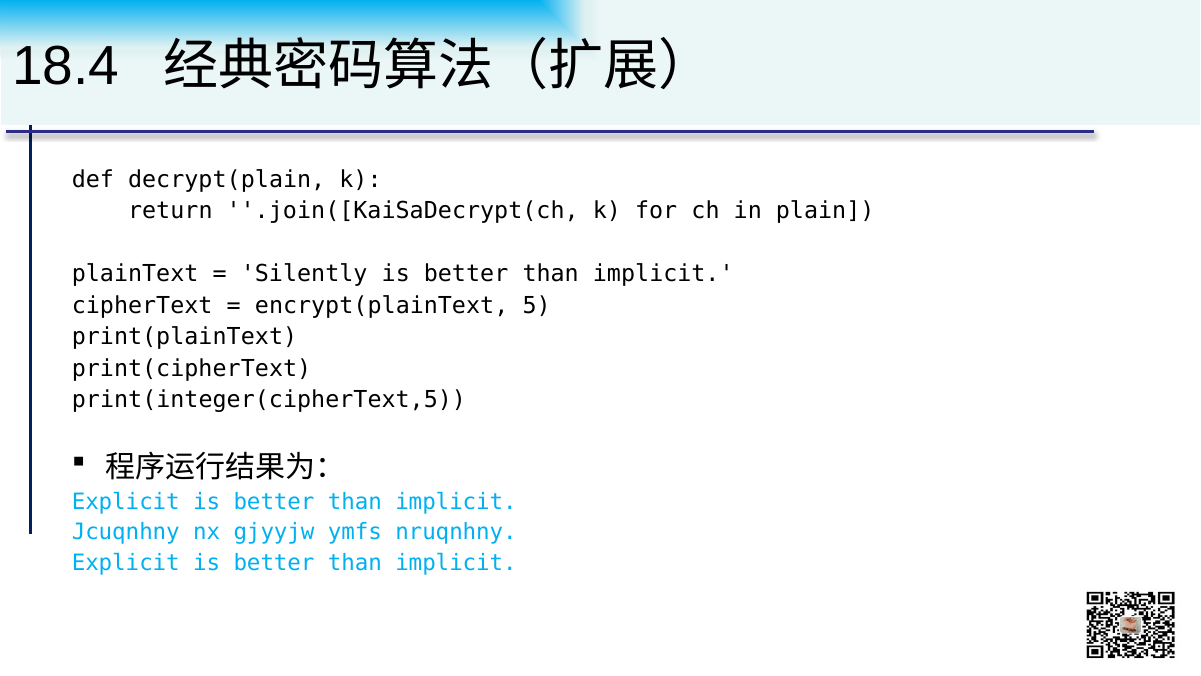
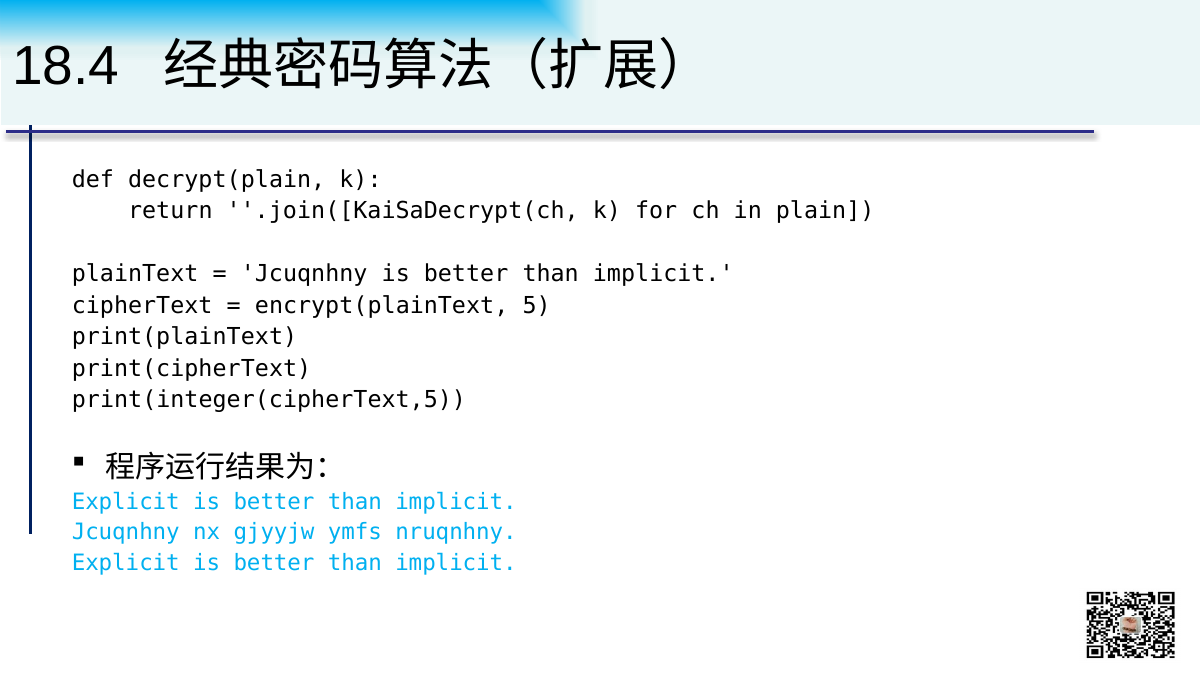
Silently at (304, 274): Silently -> Jcuqnhny
